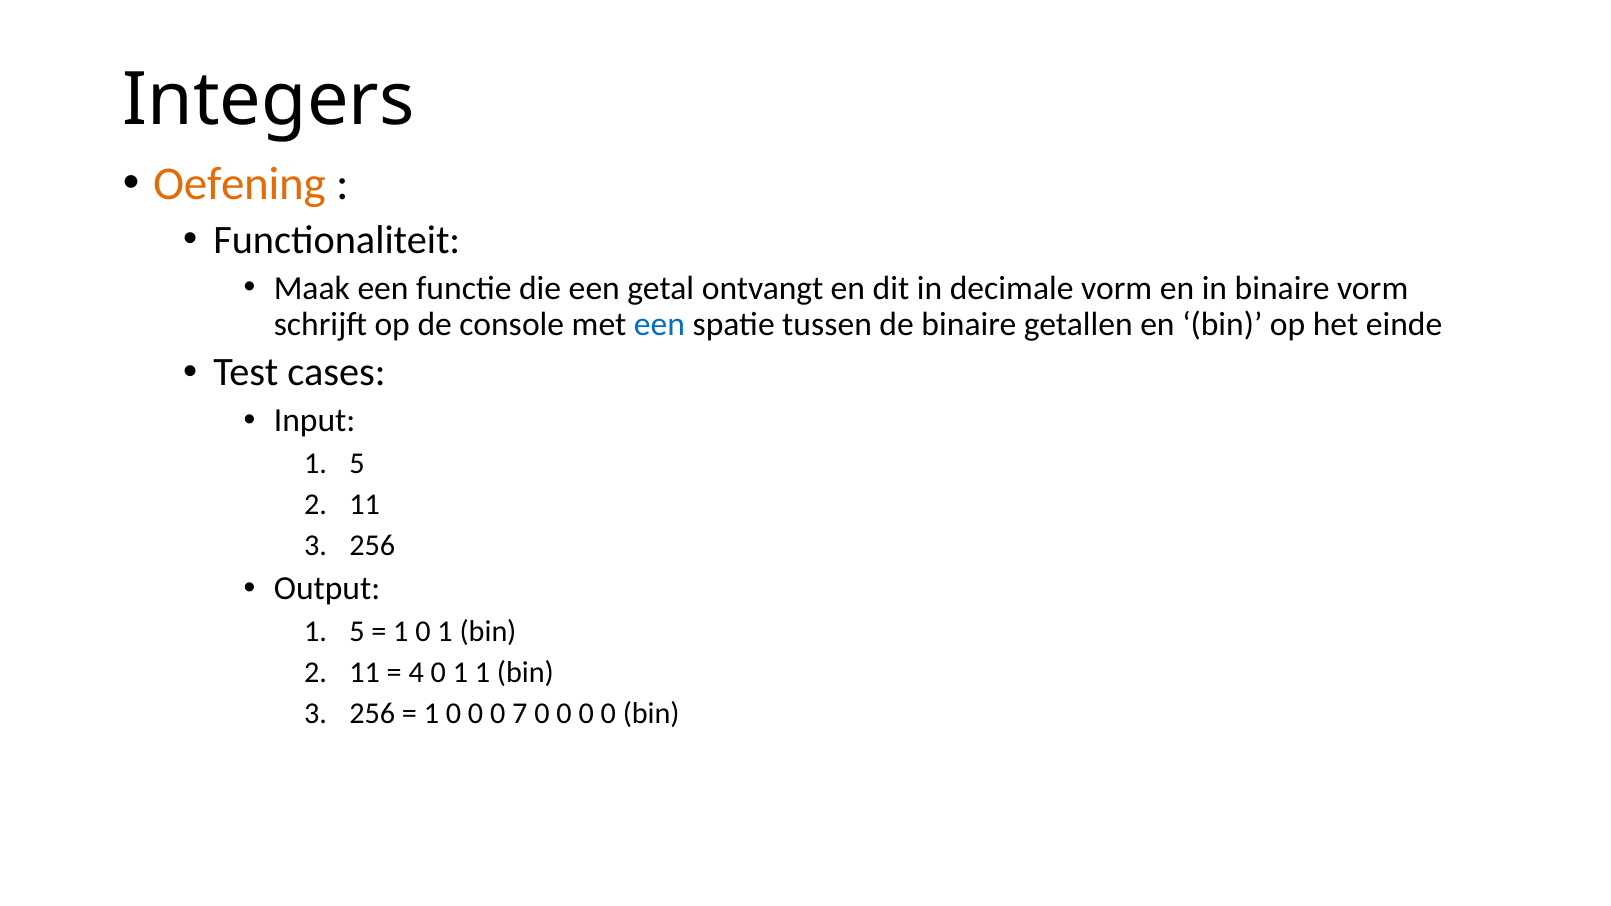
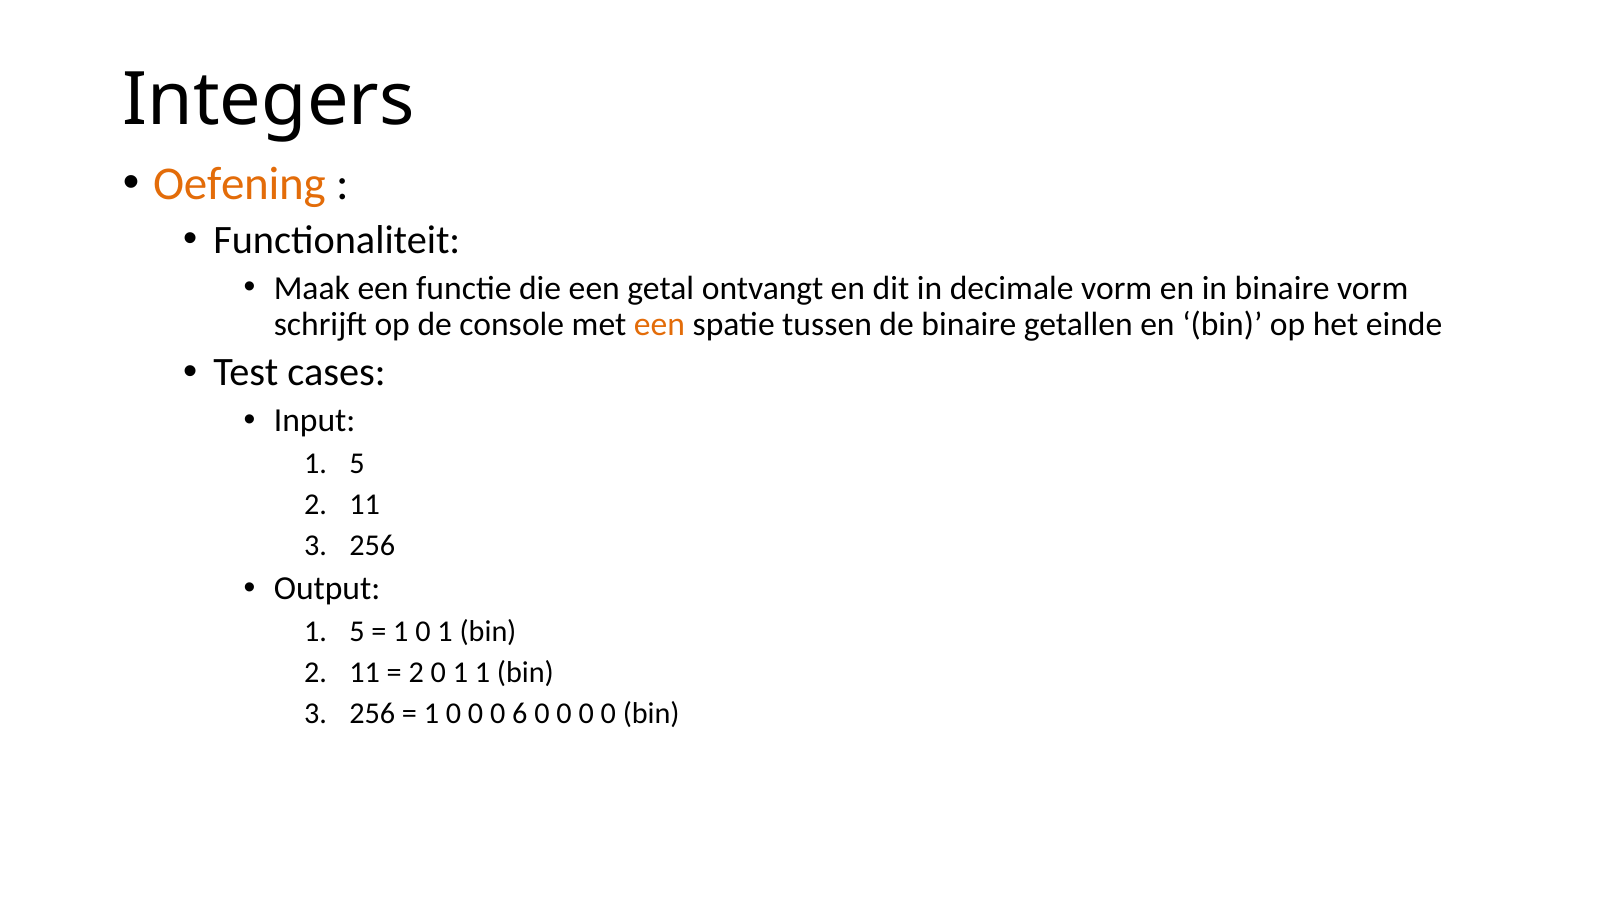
een at (659, 324) colour: blue -> orange
4 at (416, 672): 4 -> 2
7: 7 -> 6
